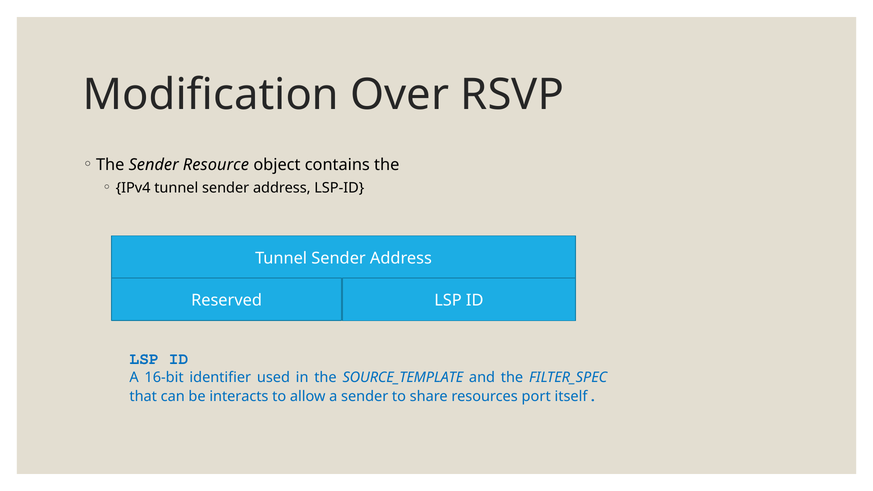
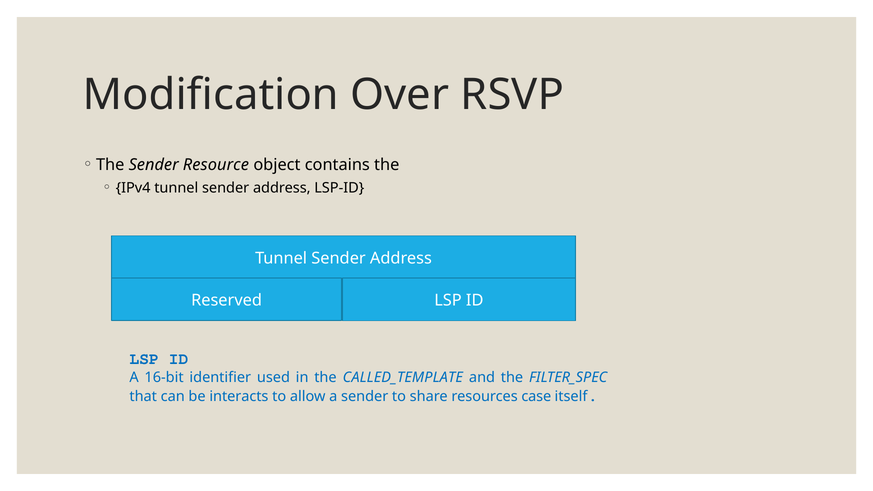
SOURCE_TEMPLATE: SOURCE_TEMPLATE -> CALLED_TEMPLATE
port: port -> case
